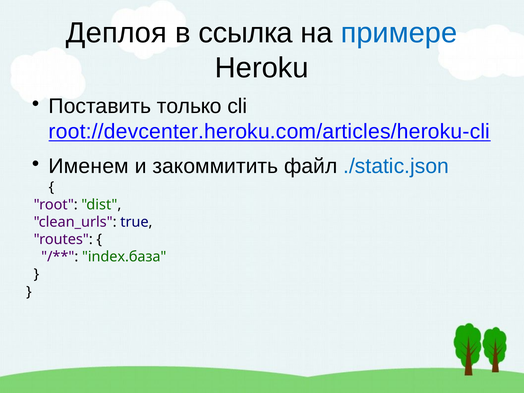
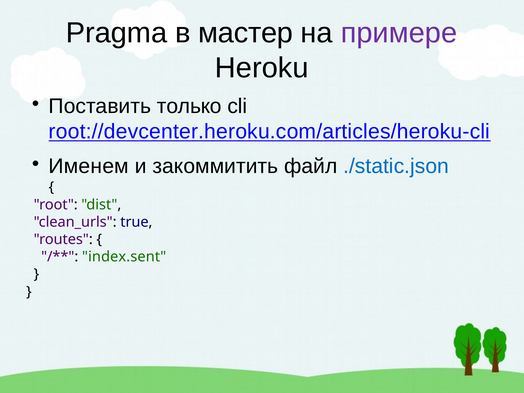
Деплоя: Деплоя -> Pragma
ссылка: ссылка -> мастер
примере colour: blue -> purple
index.база: index.база -> index.sent
